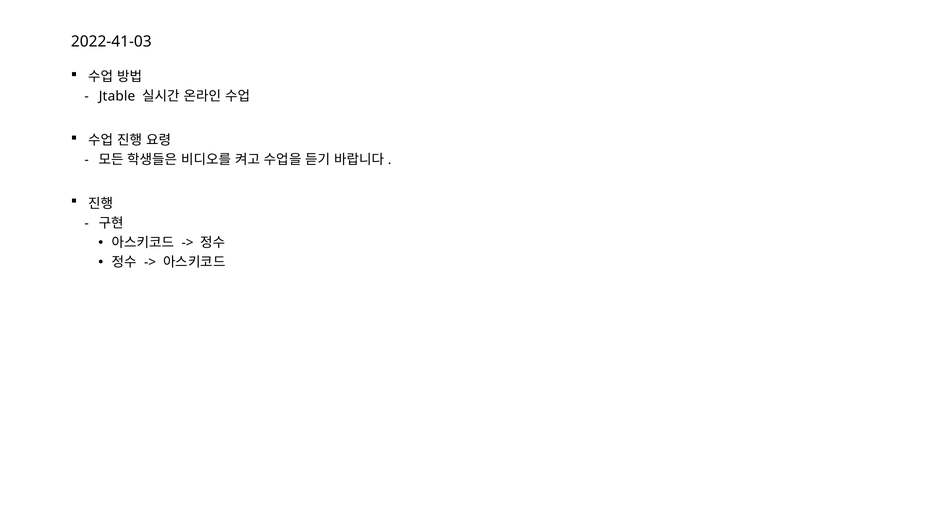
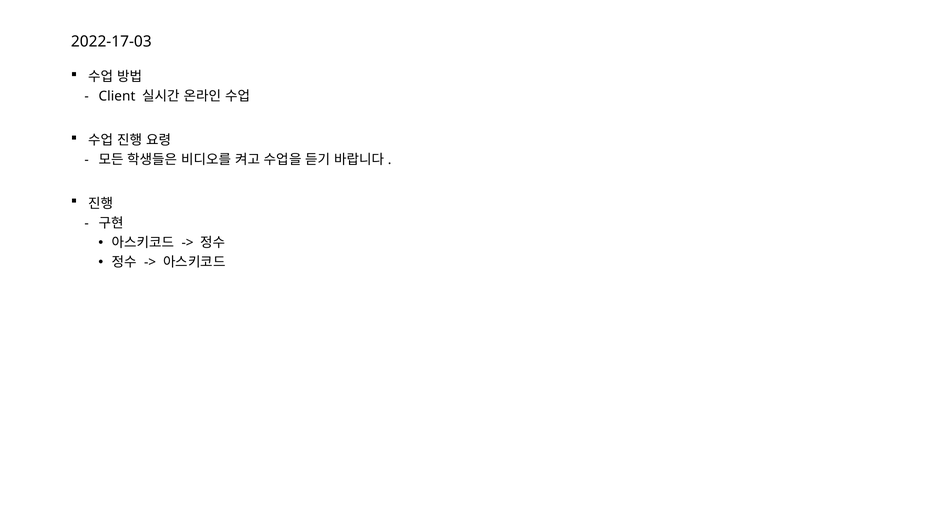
2022-41-03: 2022-41-03 -> 2022-17-03
Jtable: Jtable -> Client
